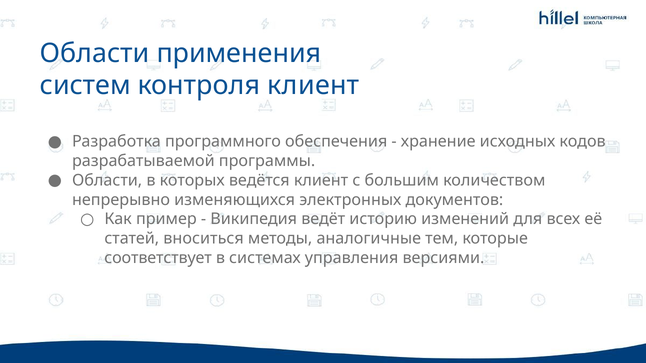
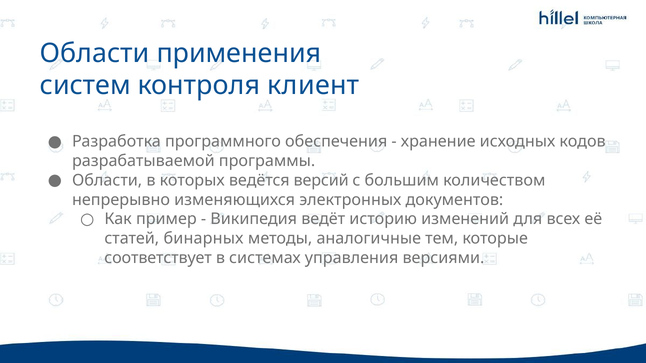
ведётся клиент: клиент -> версий
вноситься: вноситься -> бинарных
